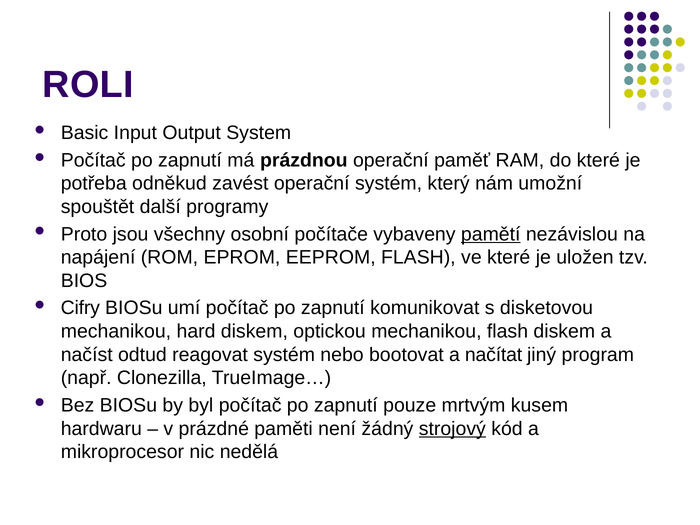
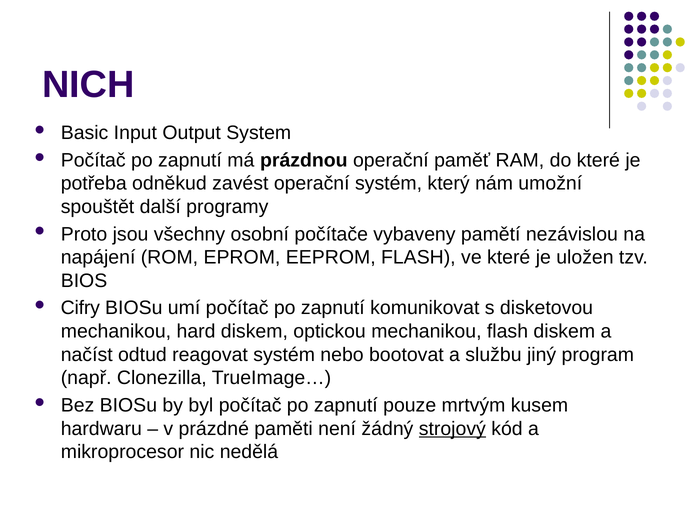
ROLI: ROLI -> NICH
pamětí underline: present -> none
načítat: načítat -> službu
